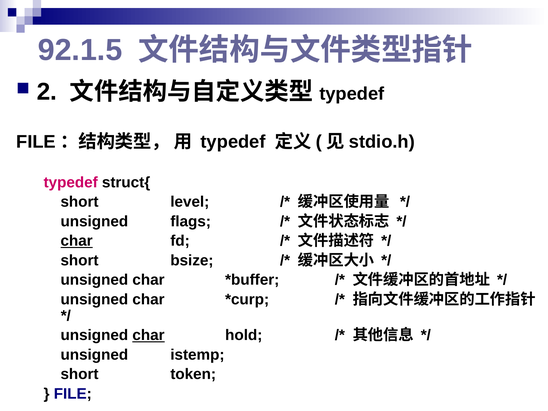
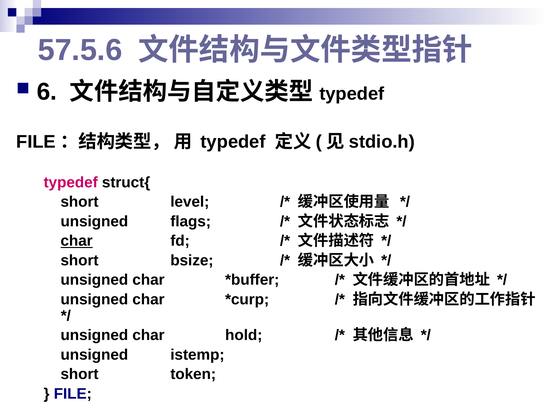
92.1.5: 92.1.5 -> 57.5.6
2: 2 -> 6
char at (148, 335) underline: present -> none
